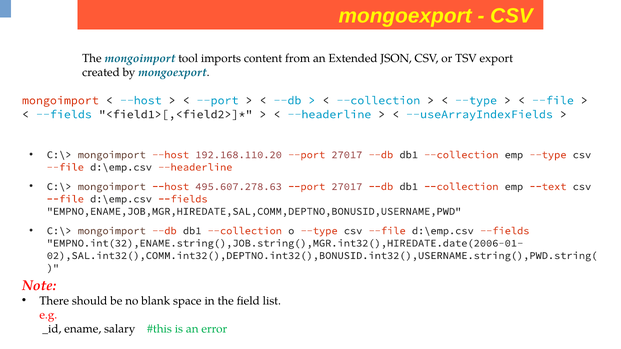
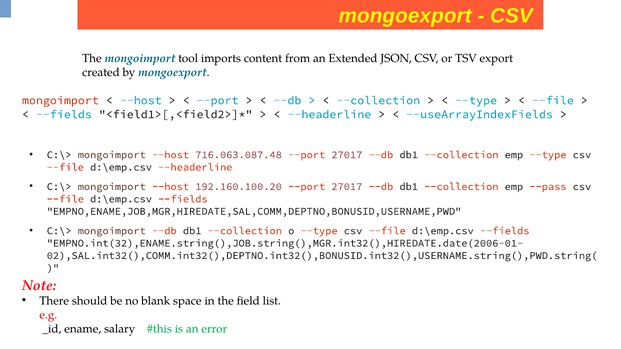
192.168.110.20: 192.168.110.20 -> 716.063.087.48
495.607.278.63: 495.607.278.63 -> 192.160.100.20
--text: --text -> --pass
